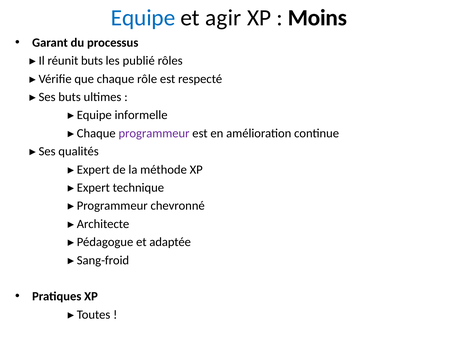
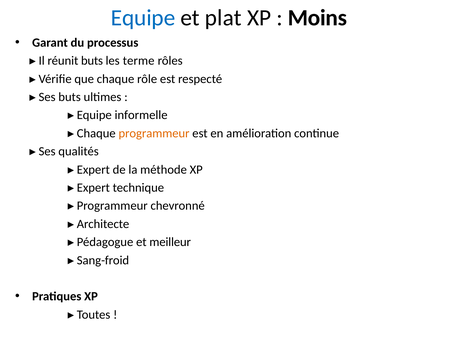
agir: agir -> plat
publié: publié -> terme
programmeur colour: purple -> orange
adaptée: adaptée -> meilleur
